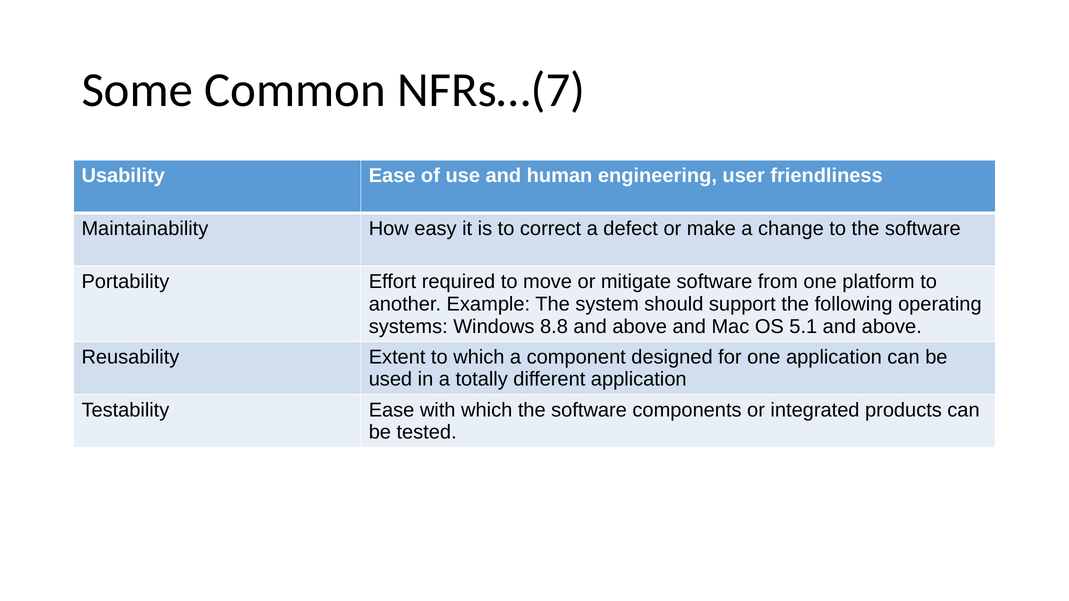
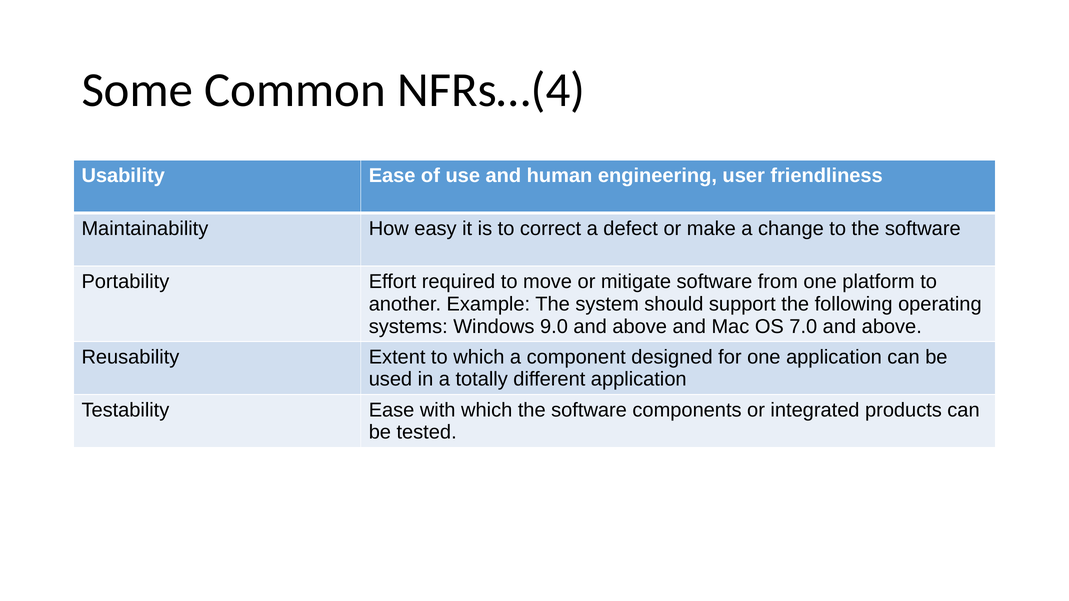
NFRs…(7: NFRs…(7 -> NFRs…(4
8.8: 8.8 -> 9.0
5.1: 5.1 -> 7.0
